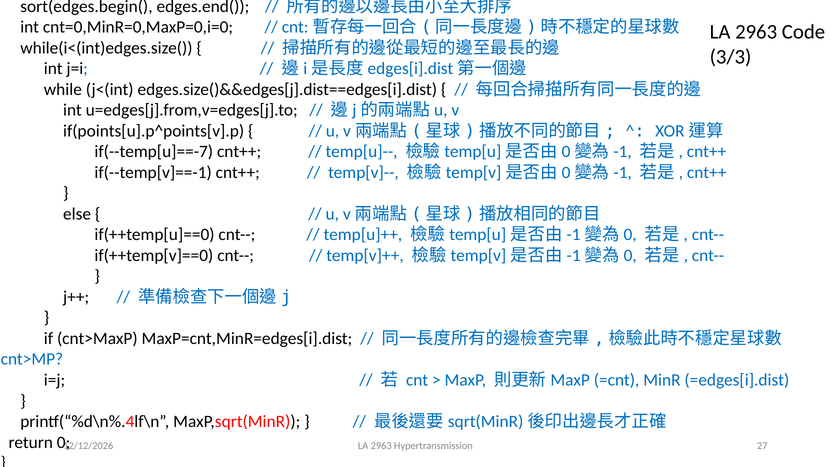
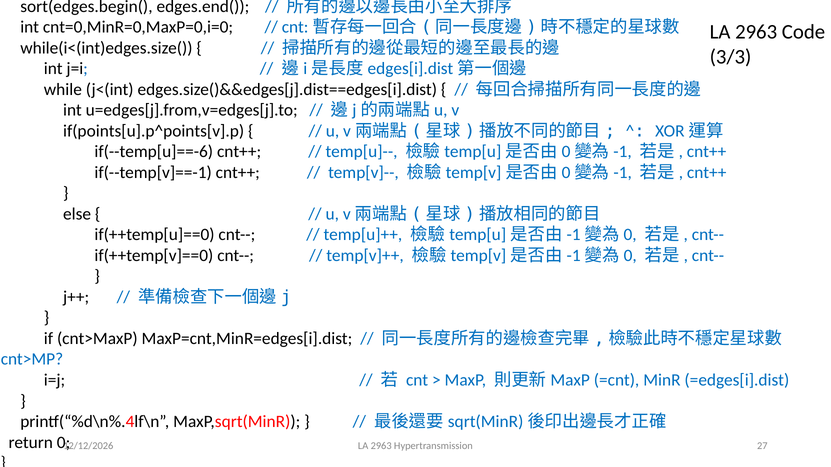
if(--temp[u]==-7: if(--temp[u]==-7 -> if(--temp[u]==-6
